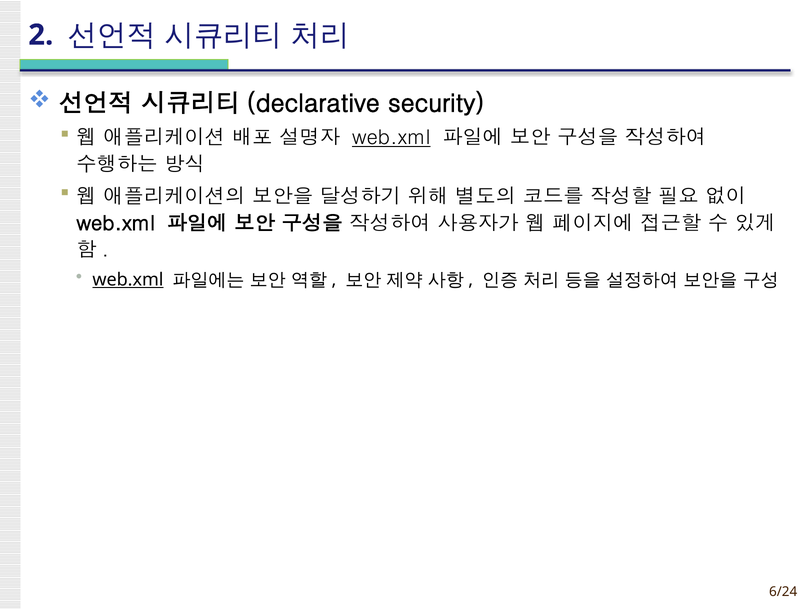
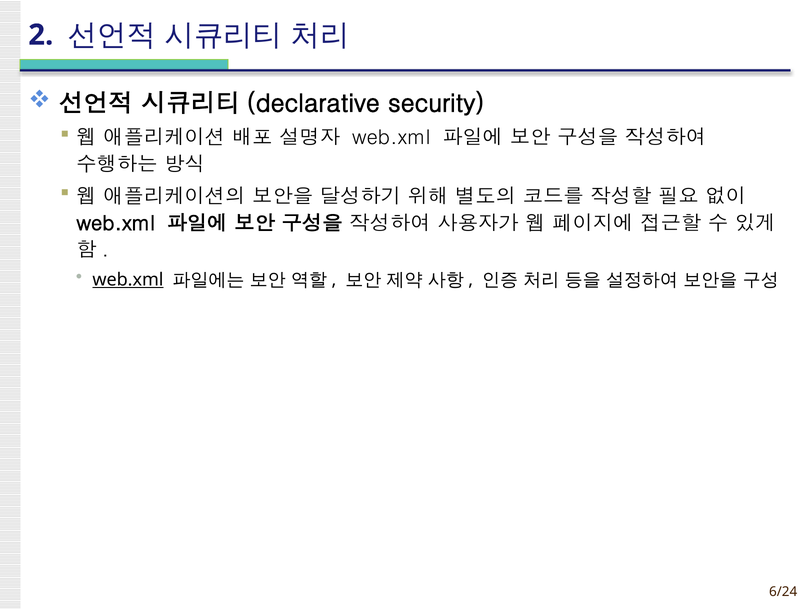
web.xml at (391, 138) underline: present -> none
